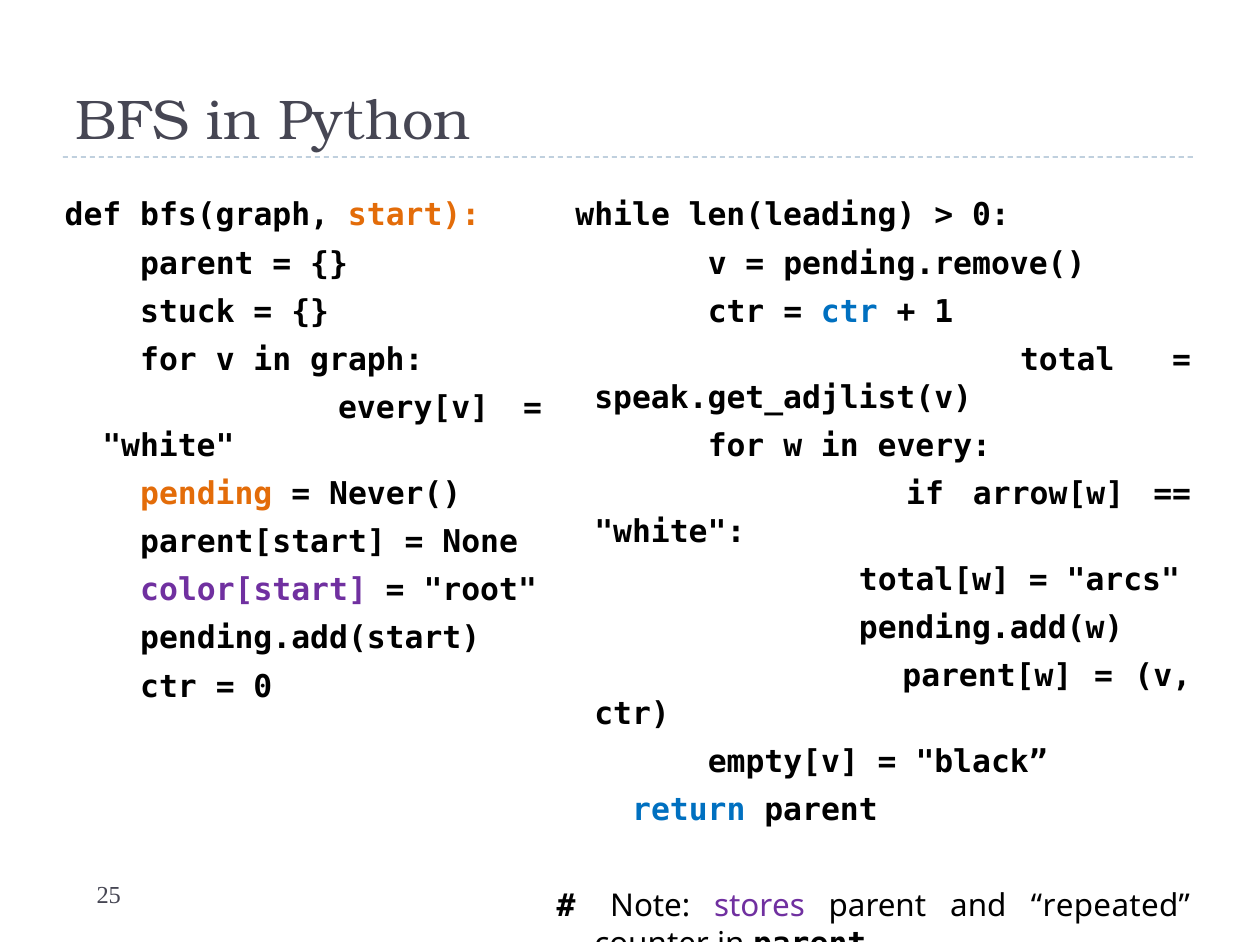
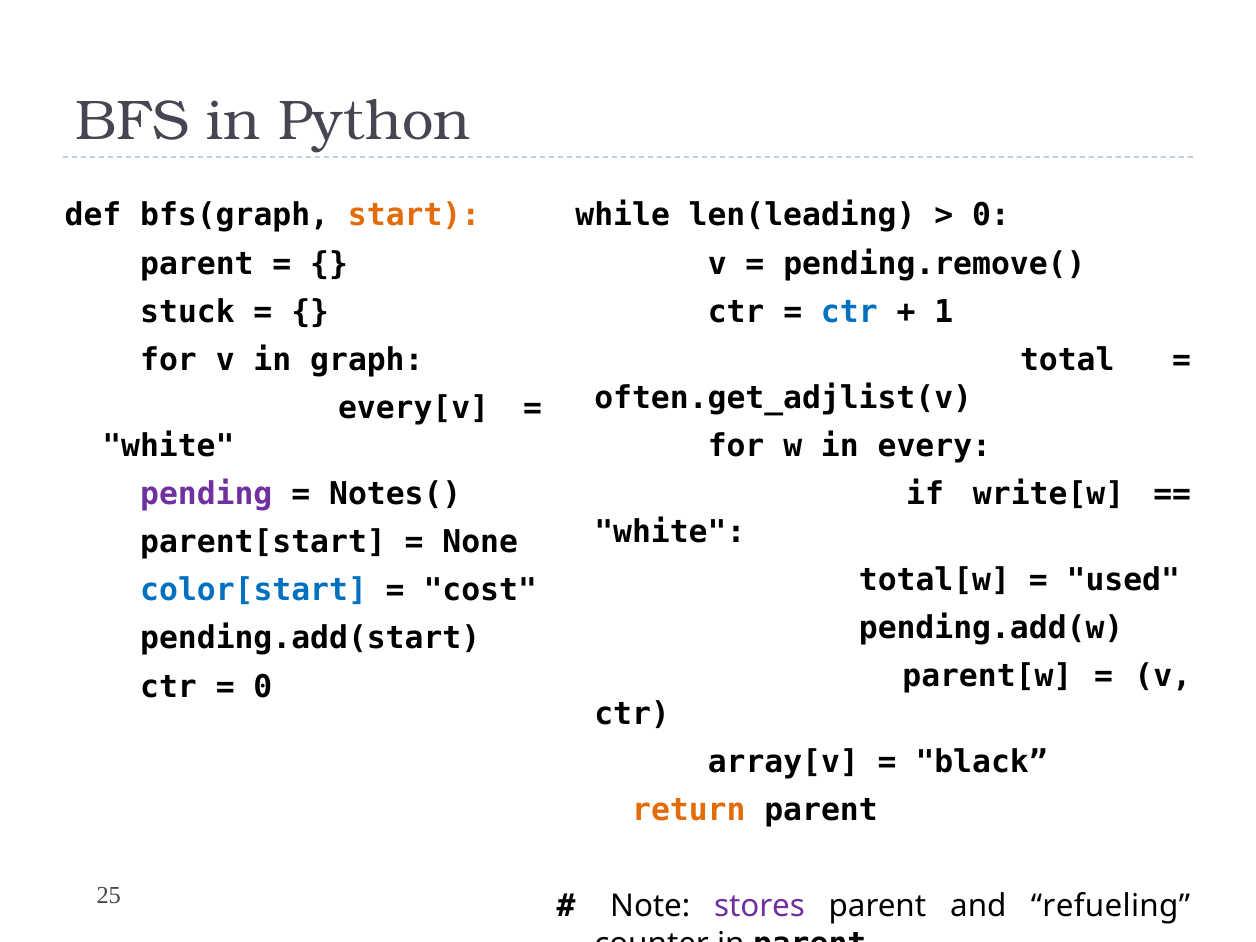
speak.get_adjlist(v: speak.get_adjlist(v -> often.get_adjlist(v
pending colour: orange -> purple
Never(: Never( -> Notes(
arrow[w: arrow[w -> write[w
arcs: arcs -> used
color[start colour: purple -> blue
root: root -> cost
empty[v: empty[v -> array[v
return colour: blue -> orange
repeated: repeated -> refueling
